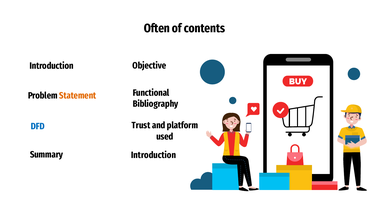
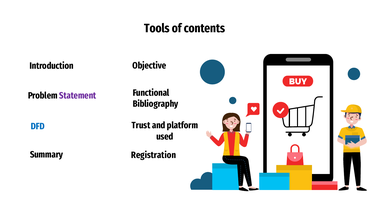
Often: Often -> Tools
Statement colour: orange -> purple
Summary Introduction: Introduction -> Registration
